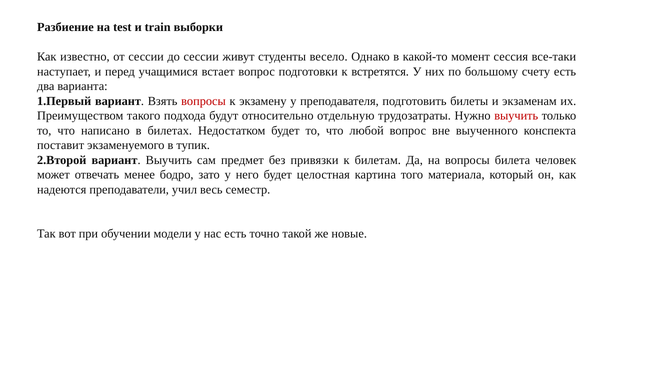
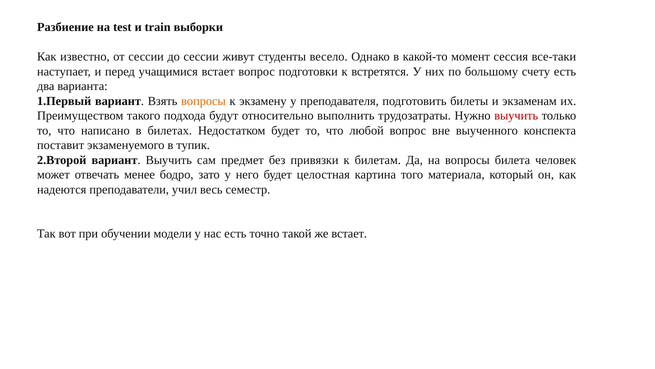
вопросы at (203, 101) colour: red -> orange
отдельную: отдельную -> выполнить
же новые: новые -> встает
